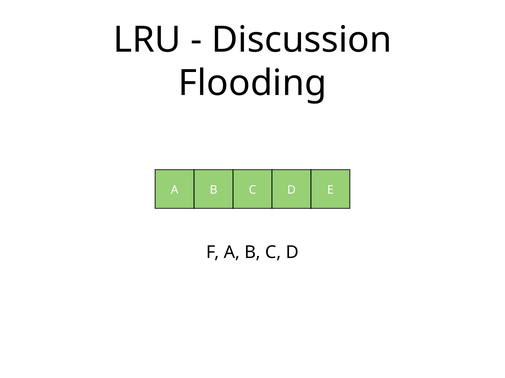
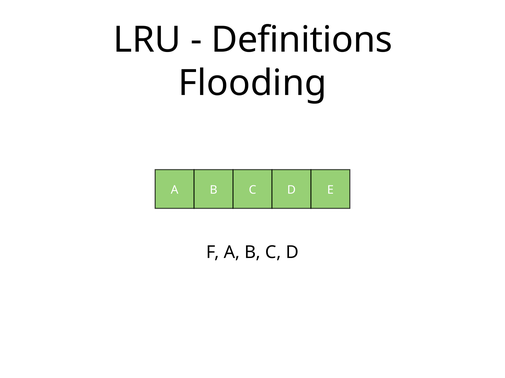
Discussion: Discussion -> Definitions
